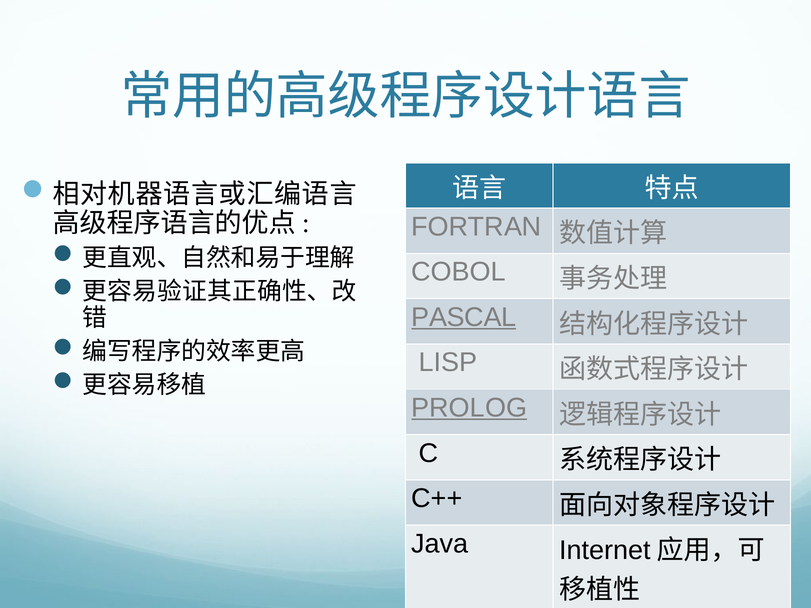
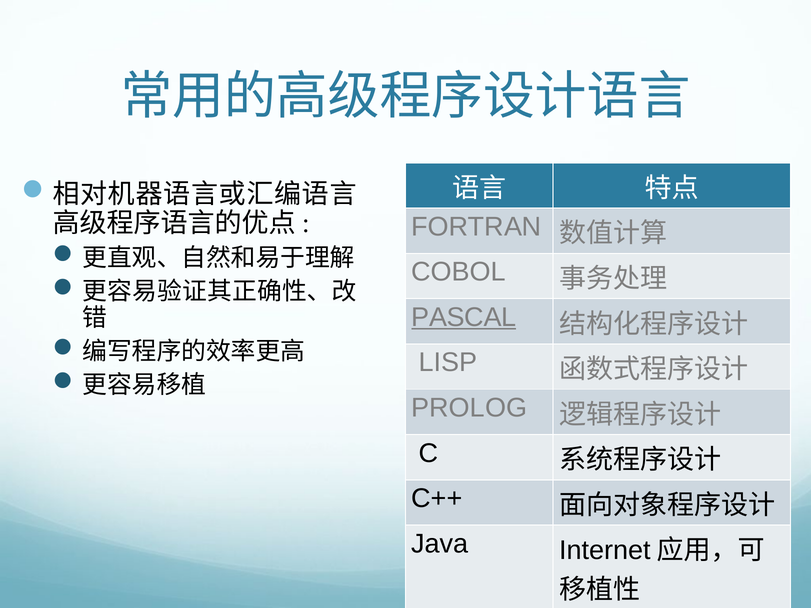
PROLOG underline: present -> none
